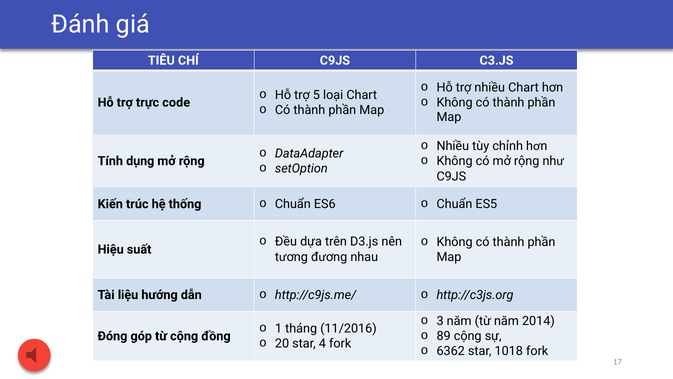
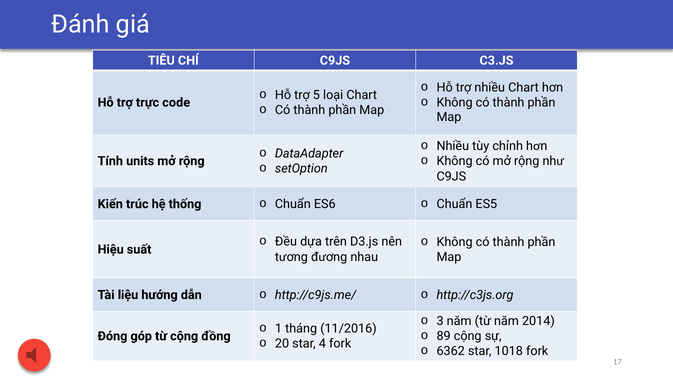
dụng: dụng -> units
